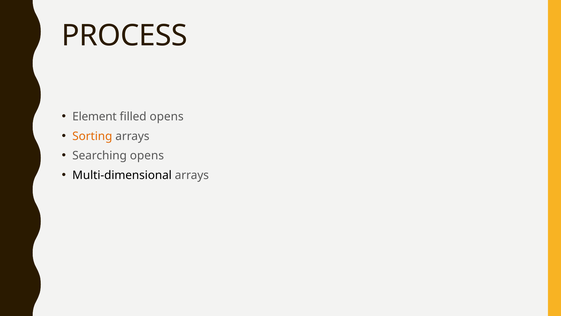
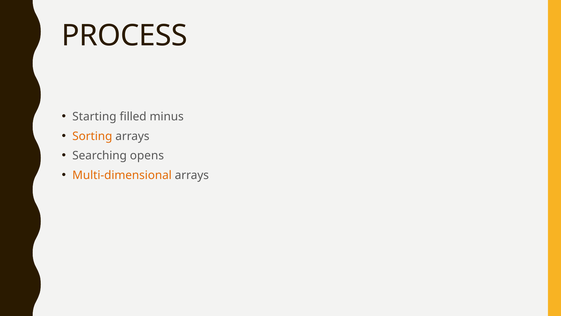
Element: Element -> Starting
filled opens: opens -> minus
Multi-dimensional colour: black -> orange
